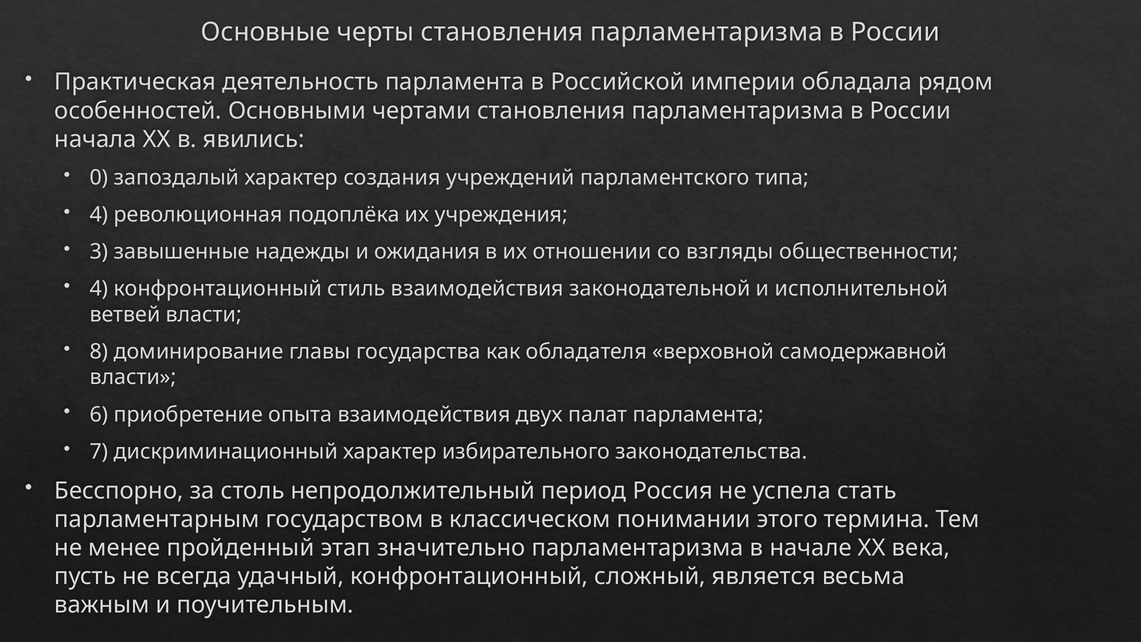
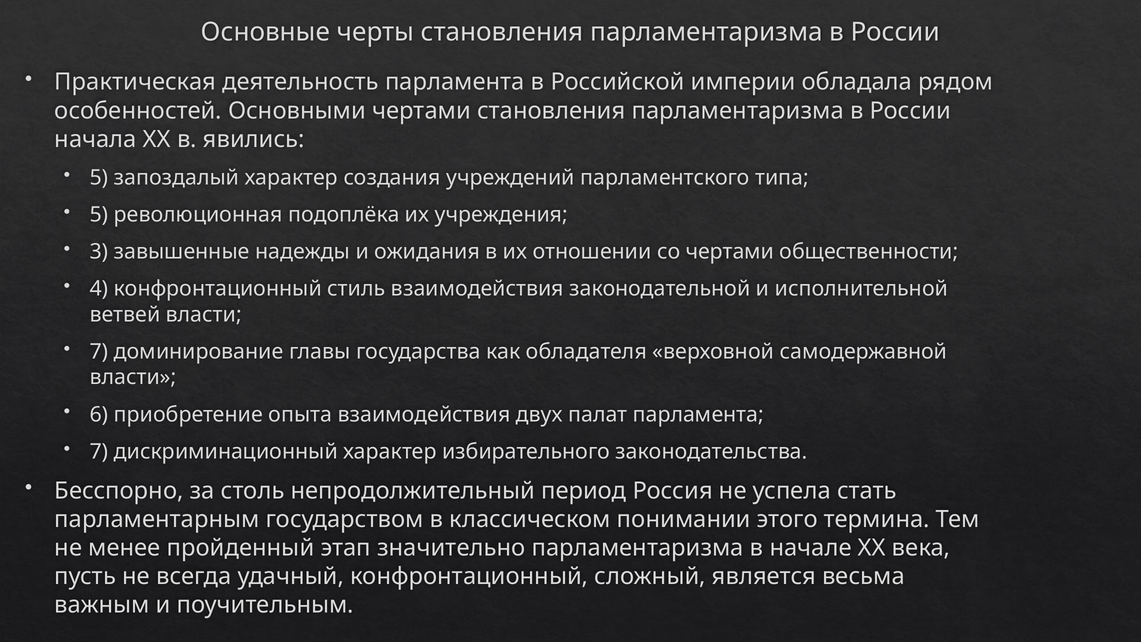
0 at (99, 178): 0 -> 5
4 at (99, 215): 4 -> 5
со взгляды: взгляды -> чертами
8 at (99, 352): 8 -> 7
